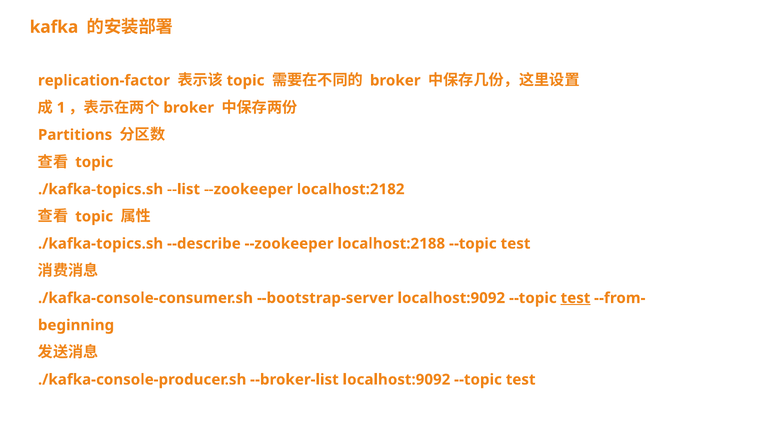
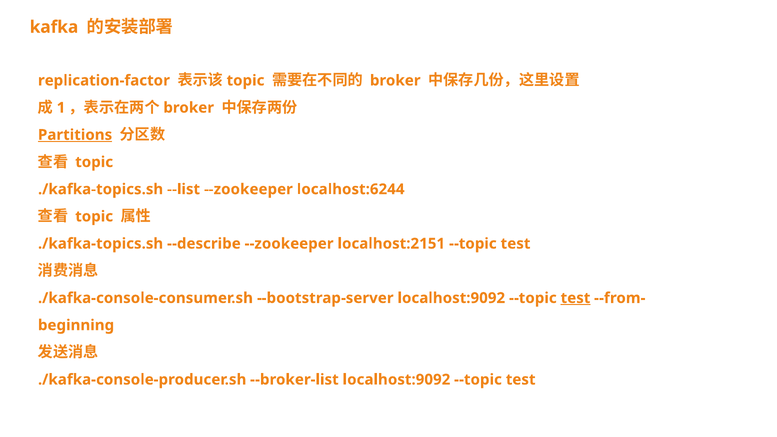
Partitions underline: none -> present
localhost:2182: localhost:2182 -> localhost:6244
localhost:2188: localhost:2188 -> localhost:2151
